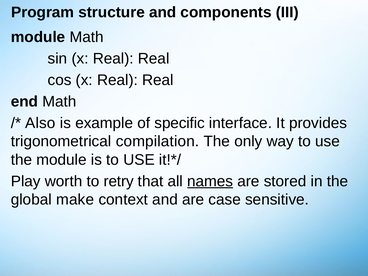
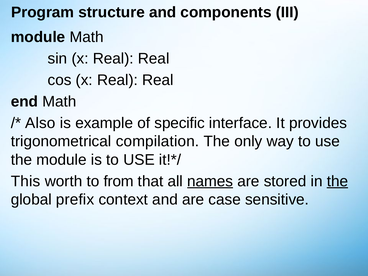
Play: Play -> This
retry: retry -> from
the at (337, 181) underline: none -> present
make: make -> prefix
